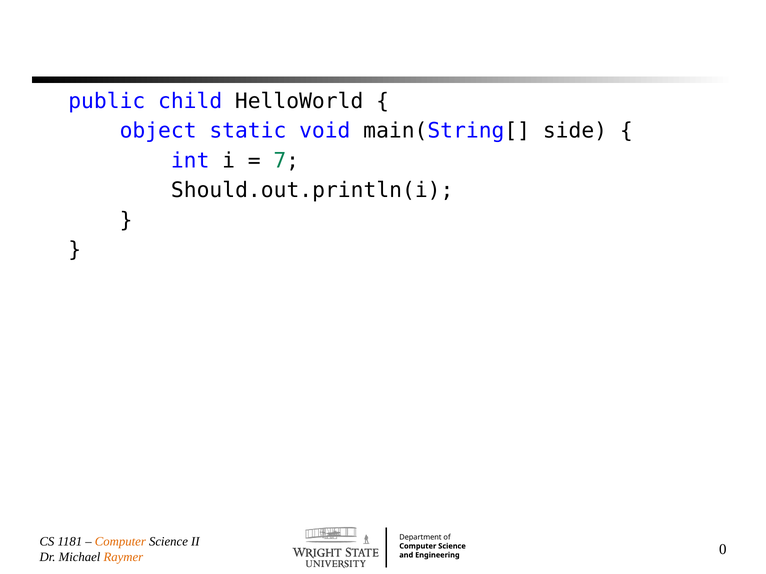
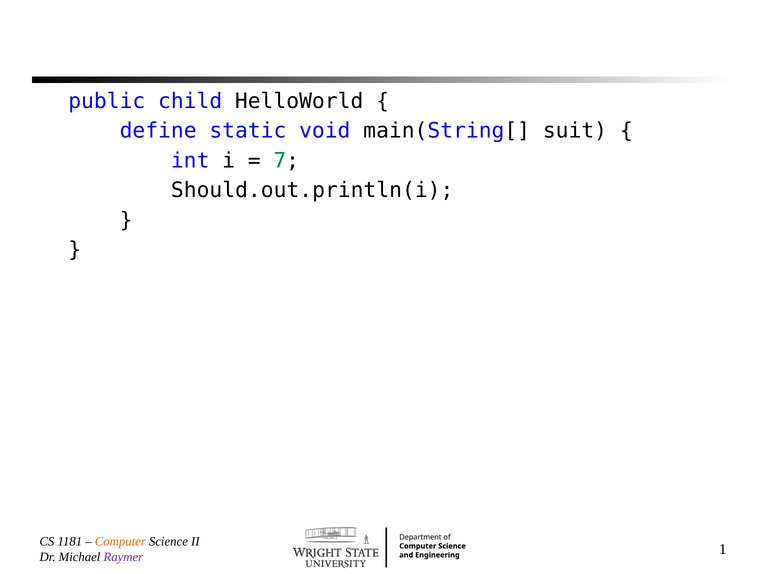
object: object -> define
side: side -> suit
Raymer colour: orange -> purple
0: 0 -> 1
